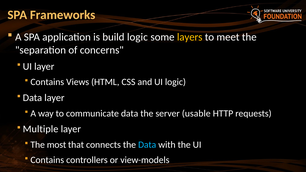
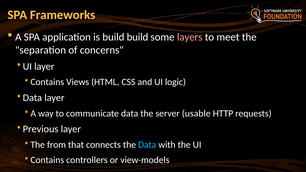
build logic: logic -> build
layers colour: yellow -> pink
Multiple: Multiple -> Previous
most: most -> from
